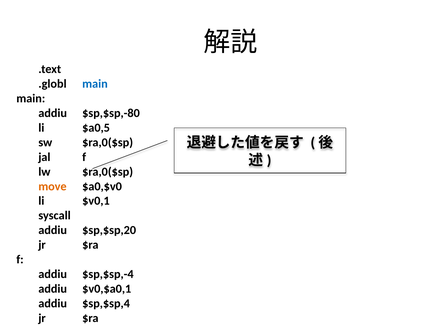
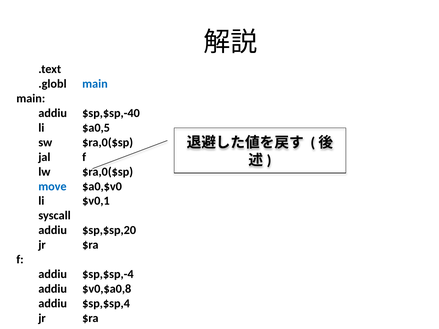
$sp,$sp,-80: $sp,$sp,-80 -> $sp,$sp,-40
move colour: orange -> blue
$v0,$a0,1: $v0,$a0,1 -> $v0,$a0,8
